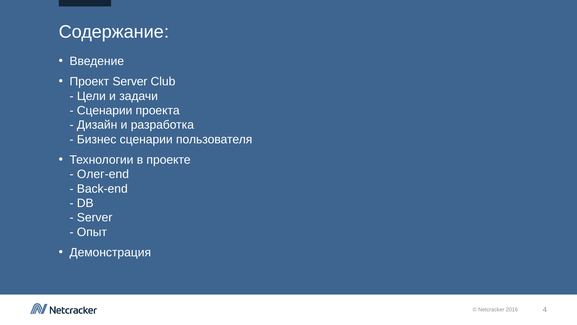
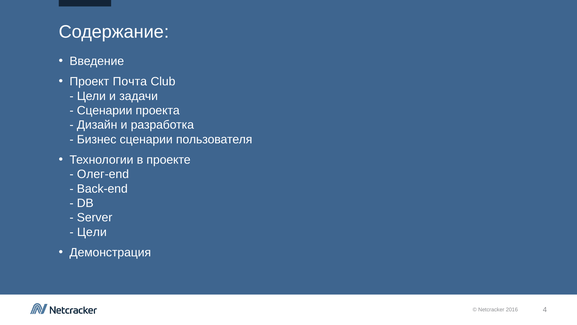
Проект Server: Server -> Почта
Опыт at (92, 232): Опыт -> Цели
